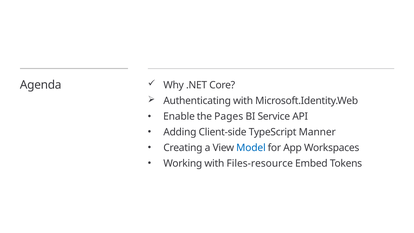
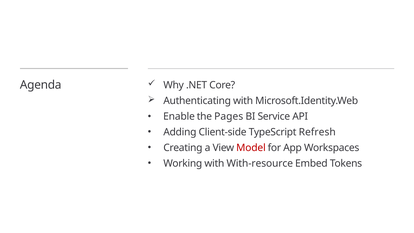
Manner: Manner -> Refresh
Model colour: blue -> red
Files-resource: Files-resource -> With-resource
